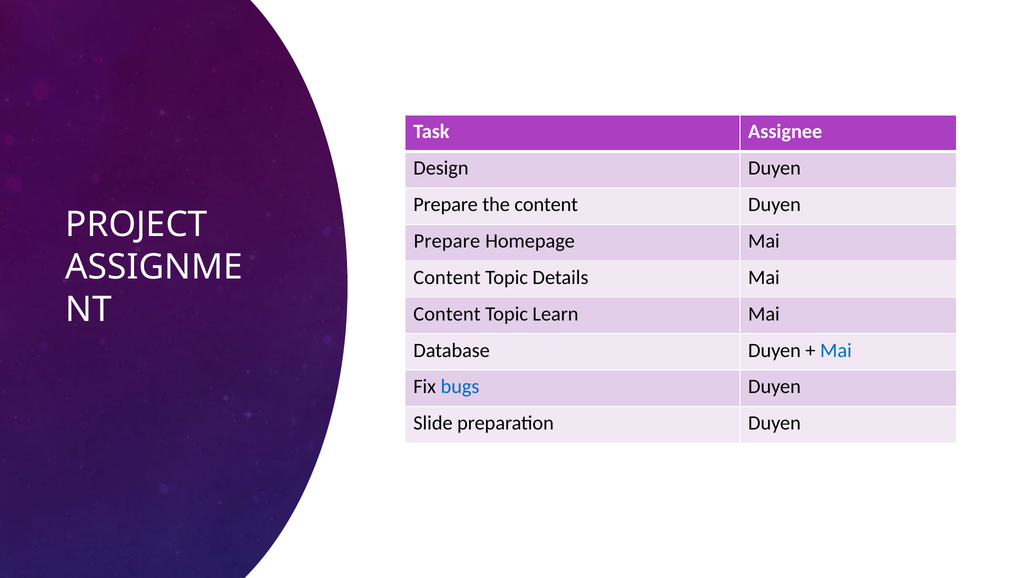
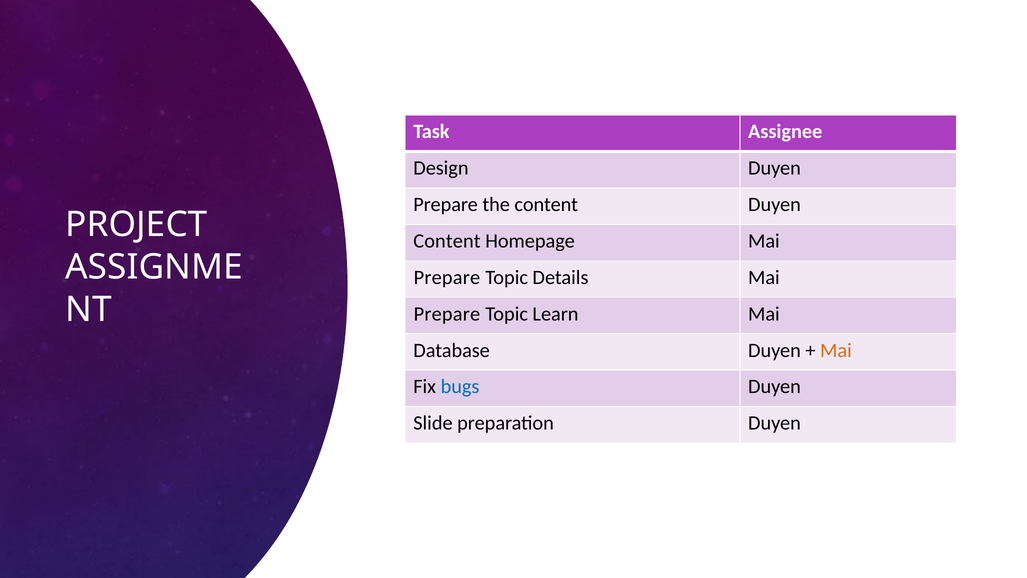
Prepare at (447, 241): Prepare -> Content
Content at (447, 277): Content -> Prepare
Content at (447, 314): Content -> Prepare
Mai at (836, 350) colour: blue -> orange
